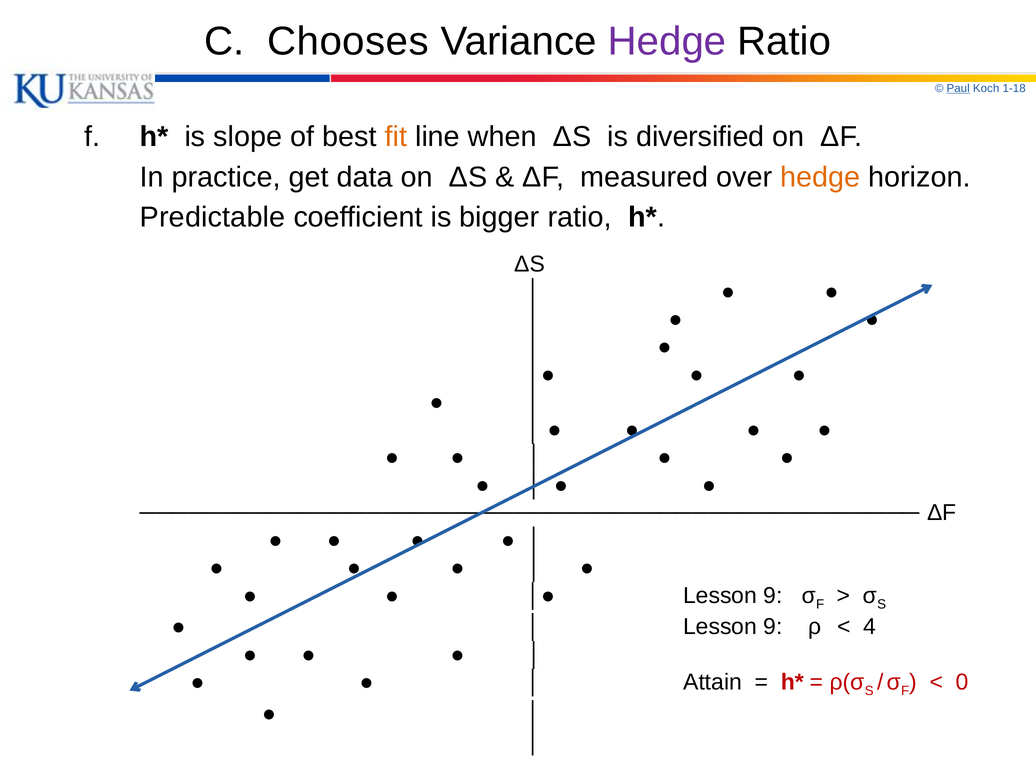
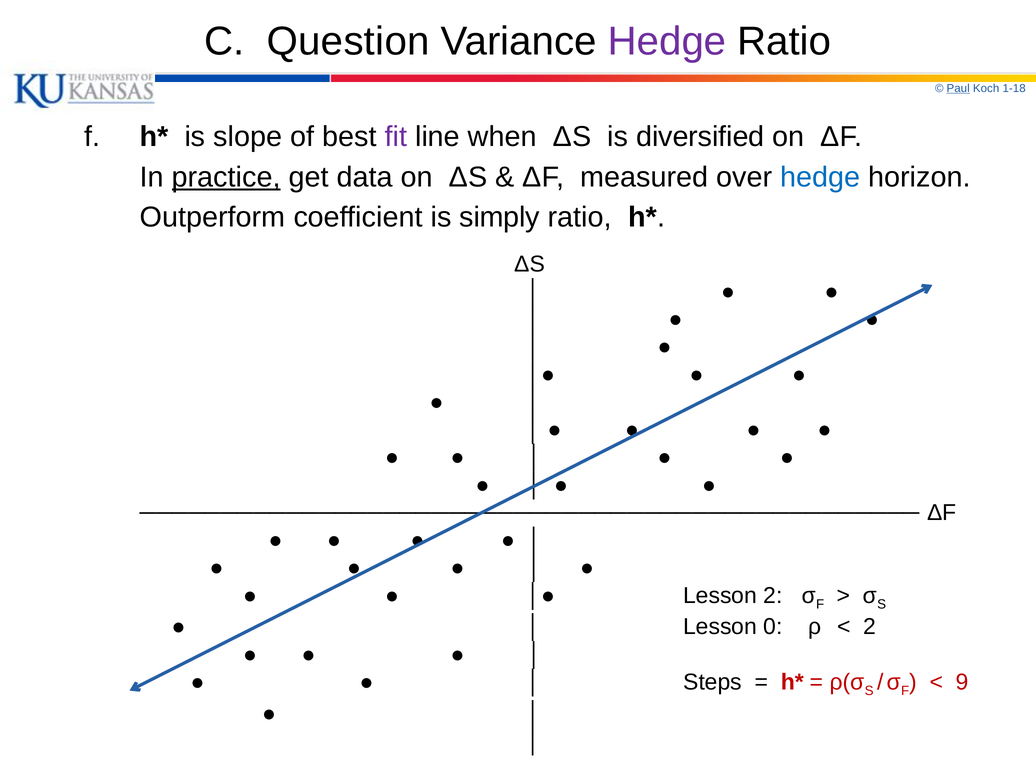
Chooses: Chooses -> Question
fit colour: orange -> purple
practice underline: none -> present
hedge at (820, 177) colour: orange -> blue
Predictable: Predictable -> Outperform
bigger: bigger -> simply
9 at (773, 595): 9 -> 2
9 at (773, 627): 9 -> 0
4 at (870, 627): 4 -> 2
Attain: Attain -> Steps
0: 0 -> 9
